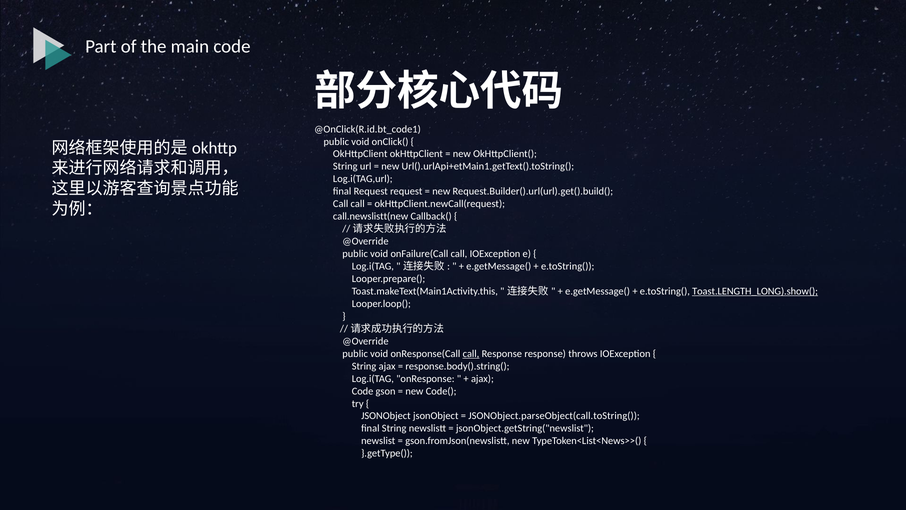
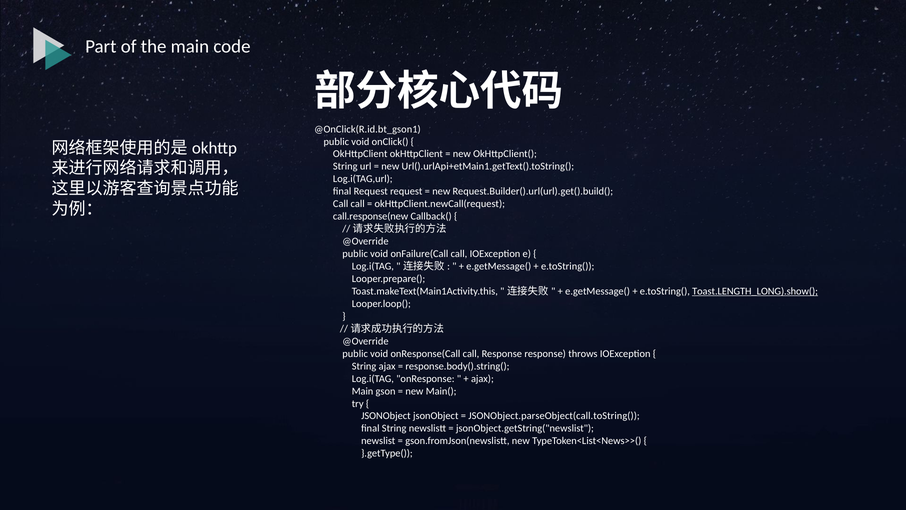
@OnClick(R.id.bt_code1: @OnClick(R.id.bt_code1 -> @OnClick(R.id.bt_gson1
call.newslistt(new: call.newslistt(new -> call.response(new
call at (471, 353) underline: present -> none
Code at (363, 391): Code -> Main
Code(: Code( -> Main(
